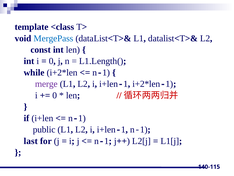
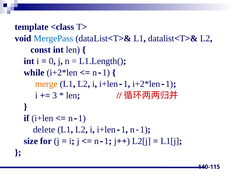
merge colour: purple -> orange
0 at (55, 95): 0 -> 3
public: public -> delete
last: last -> size
